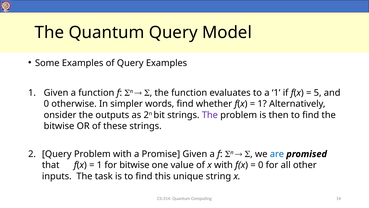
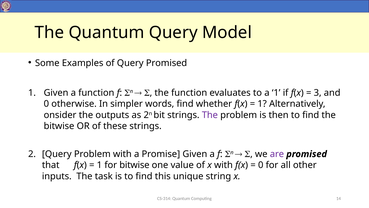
Query Examples: Examples -> Promised
5: 5 -> 3
are colour: blue -> purple
